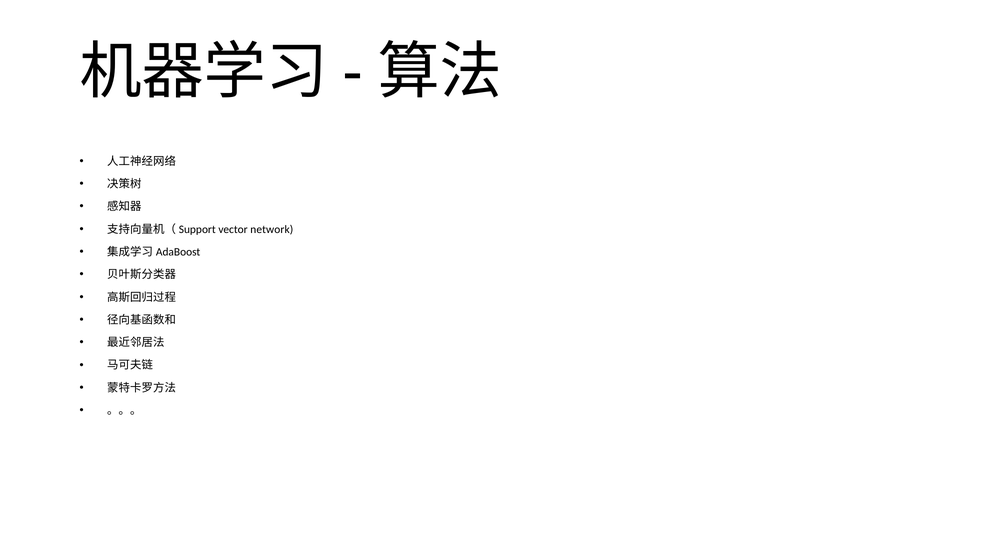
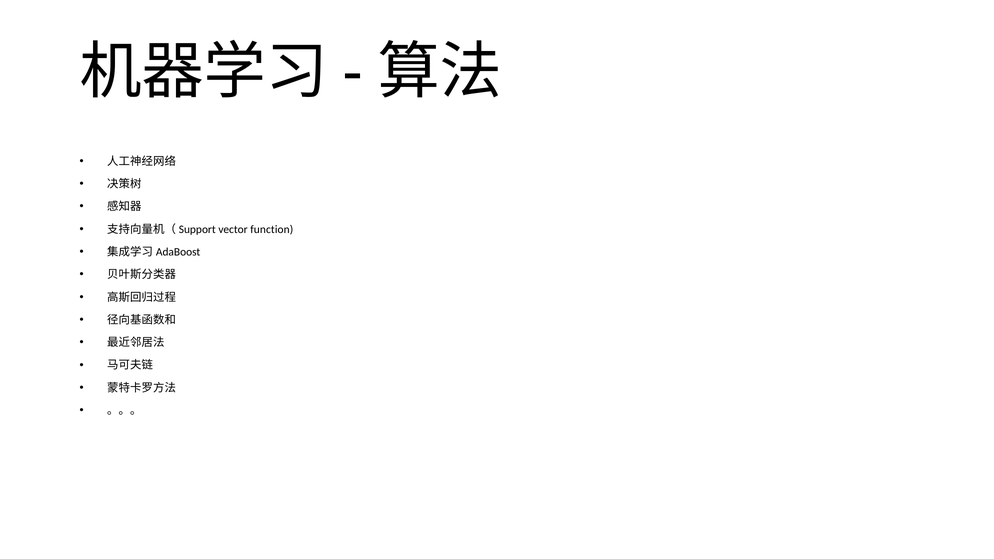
network: network -> function
